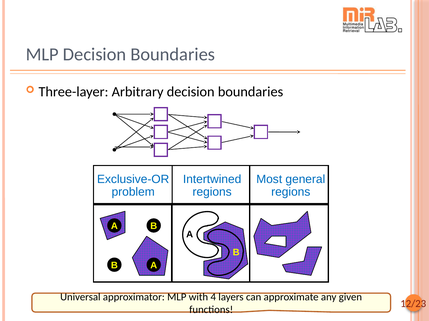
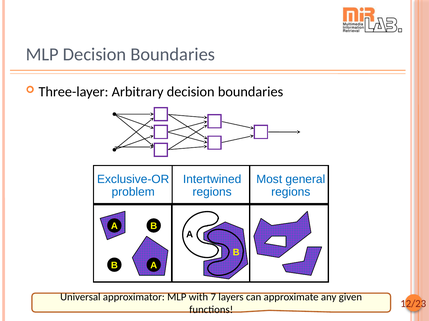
4: 4 -> 7
